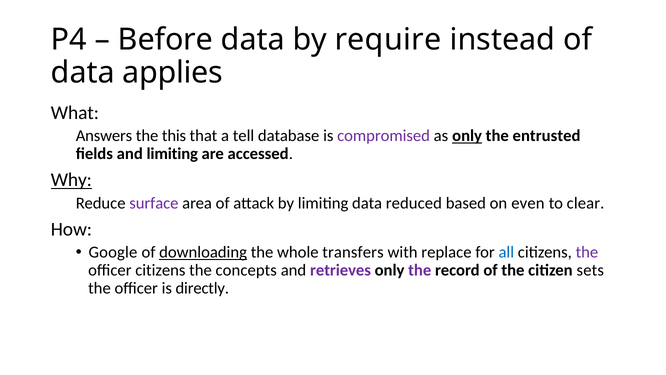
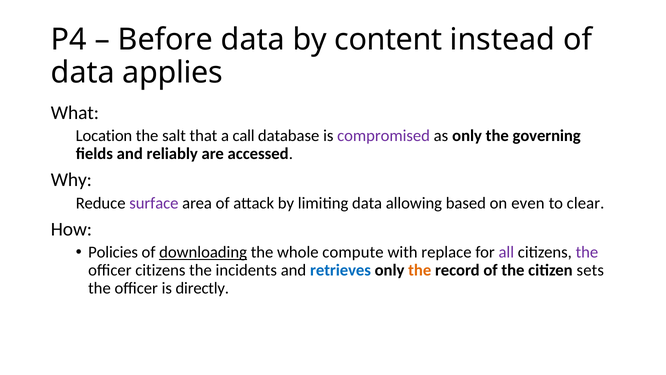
require: require -> content
Answers: Answers -> Location
this: this -> salt
tell: tell -> call
only at (467, 136) underline: present -> none
entrusted: entrusted -> governing
and limiting: limiting -> reliably
Why underline: present -> none
reduced: reduced -> allowing
Google: Google -> Policies
transfers: transfers -> compute
all colour: blue -> purple
concepts: concepts -> incidents
retrieves colour: purple -> blue
the at (420, 270) colour: purple -> orange
